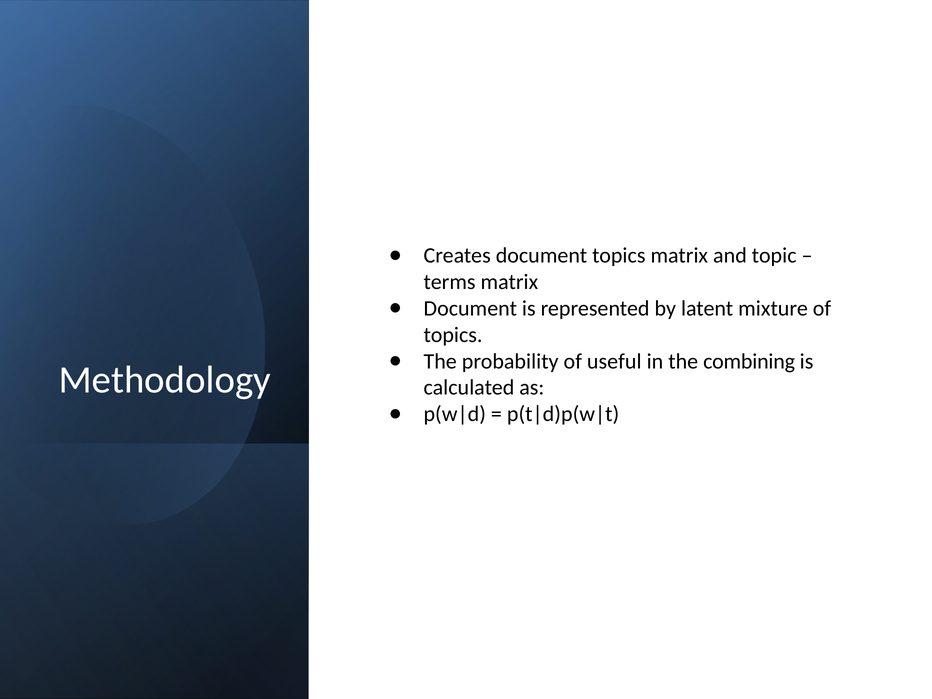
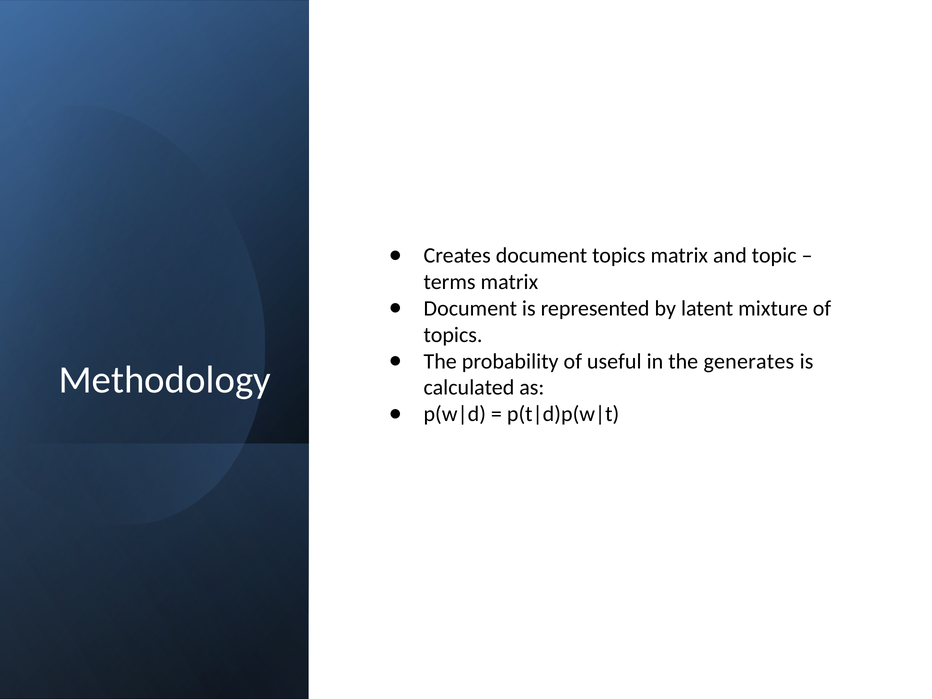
combining: combining -> generates
